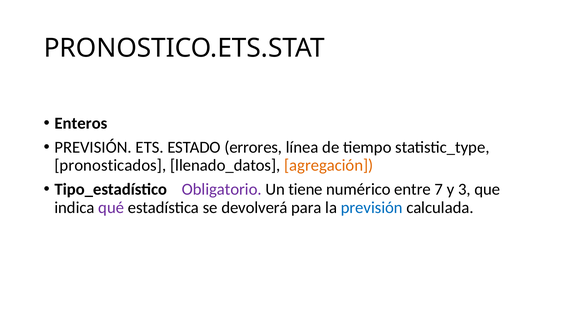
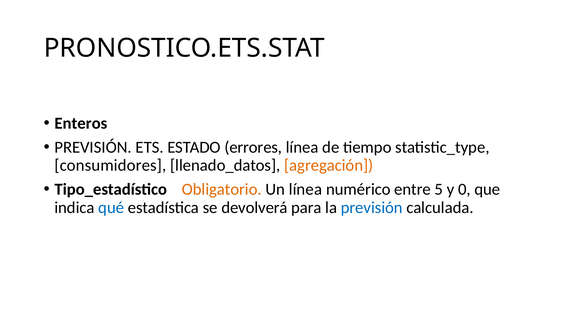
pronosticados: pronosticados -> consumidores
Obligatorio colour: purple -> orange
Un tiene: tiene -> línea
7: 7 -> 5
3: 3 -> 0
qué colour: purple -> blue
